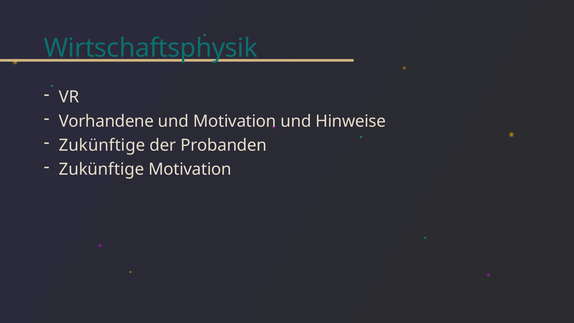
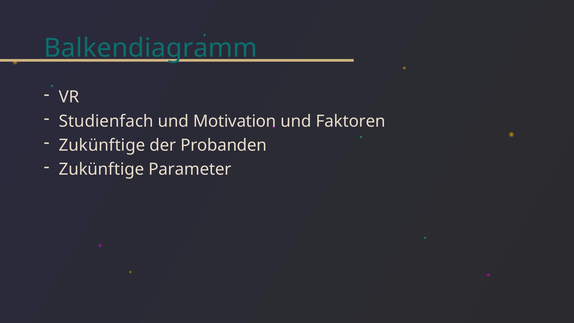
Wirtschaftsphysik: Wirtschaftsphysik -> Balkendiagramm
Vorhandene: Vorhandene -> Studienfach
Hinweise: Hinweise -> Faktoren
Zukünftige Motivation: Motivation -> Parameter
